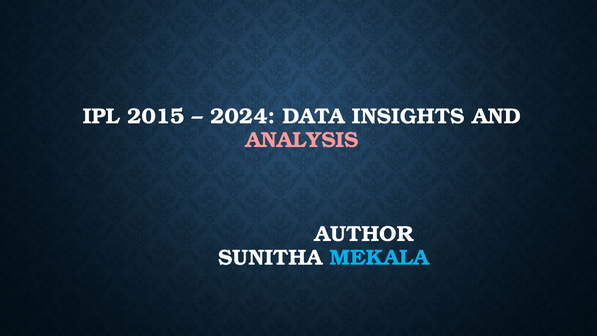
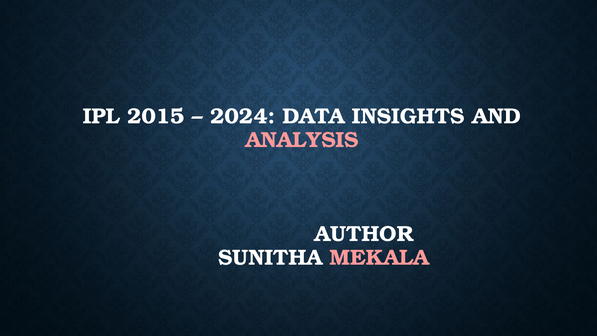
MEKALA colour: light blue -> pink
